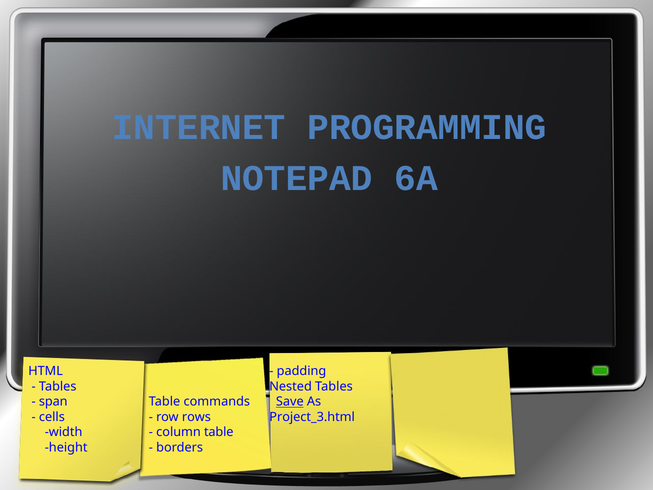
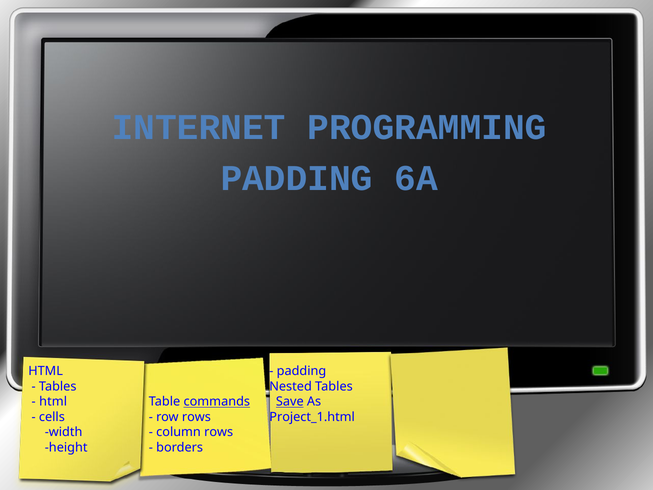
NOTEPAD at (297, 178): NOTEPAD -> PADDING
span at (53, 401): span -> html
commands underline: none -> present
Project_3.html: Project_3.html -> Project_1.html
column table: table -> rows
